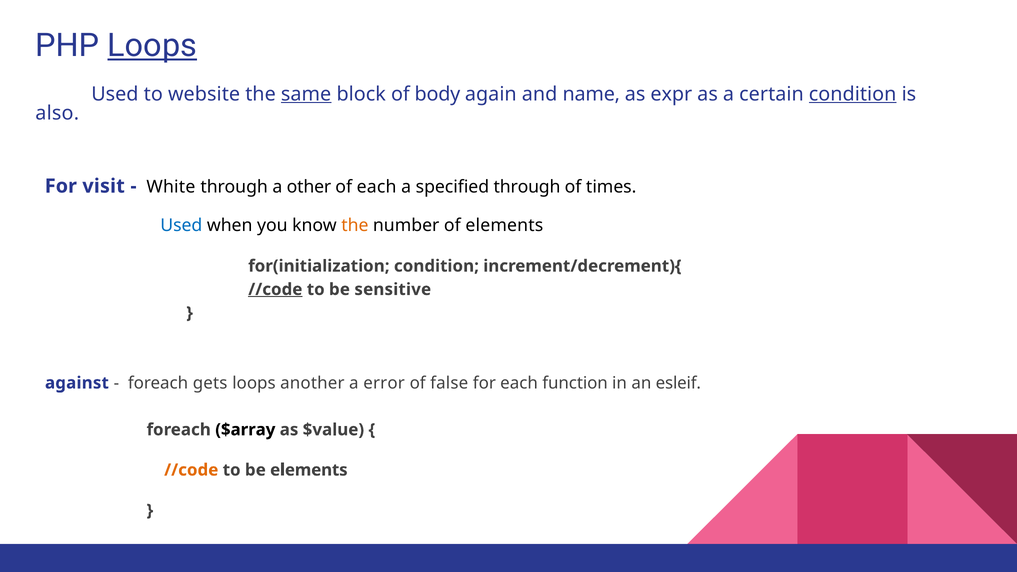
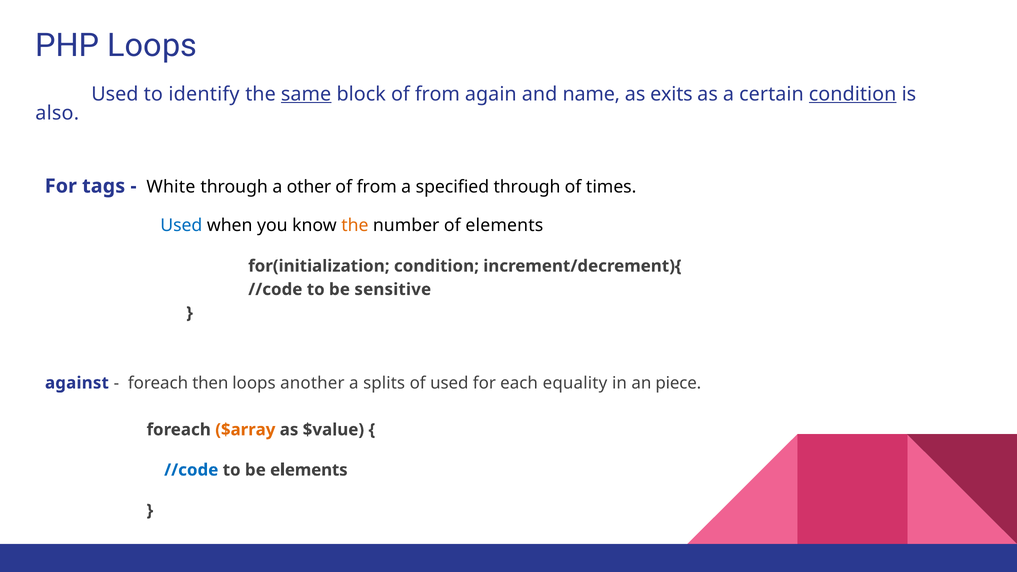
Loops at (152, 45) underline: present -> none
website: website -> identify
block of body: body -> from
expr: expr -> exits
visit: visit -> tags
each at (377, 187): each -> from
//code at (275, 289) underline: present -> none
gets: gets -> then
error: error -> splits
of false: false -> used
function: function -> equality
esleif: esleif -> piece
$array colour: black -> orange
//code at (191, 470) colour: orange -> blue
